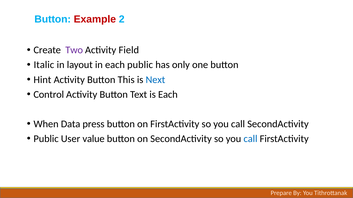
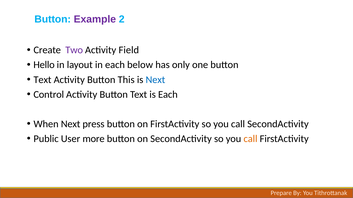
Example colour: red -> purple
Italic: Italic -> Hello
each public: public -> below
Hint at (42, 80): Hint -> Text
When Data: Data -> Next
value: value -> more
call at (250, 139) colour: blue -> orange
